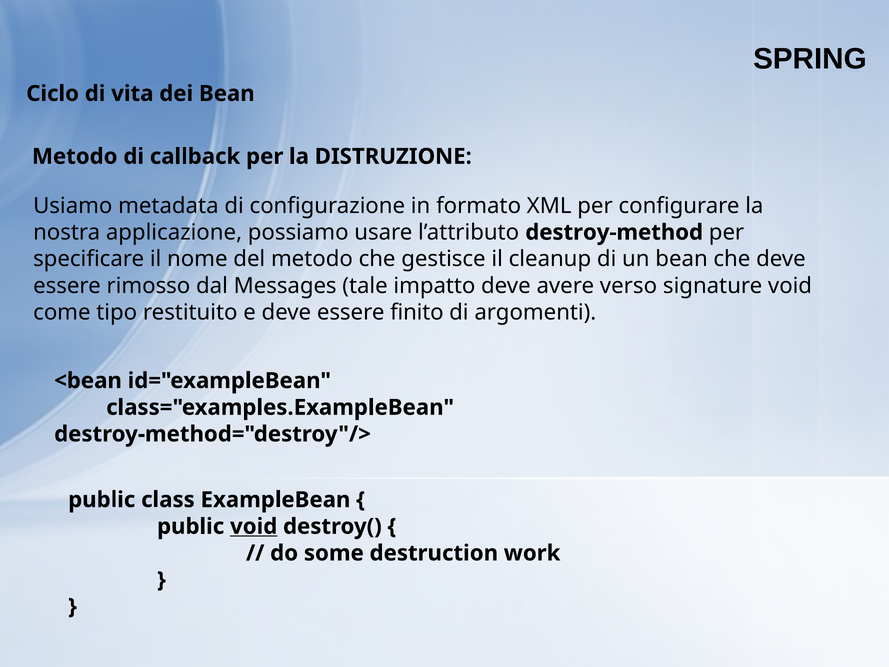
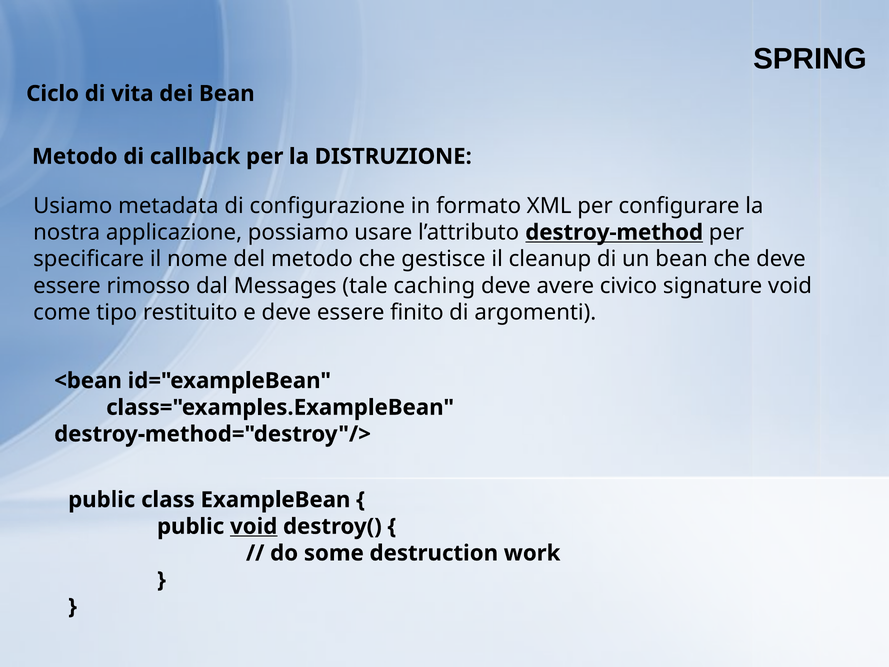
destroy-method underline: none -> present
impatto: impatto -> caching
verso: verso -> civico
